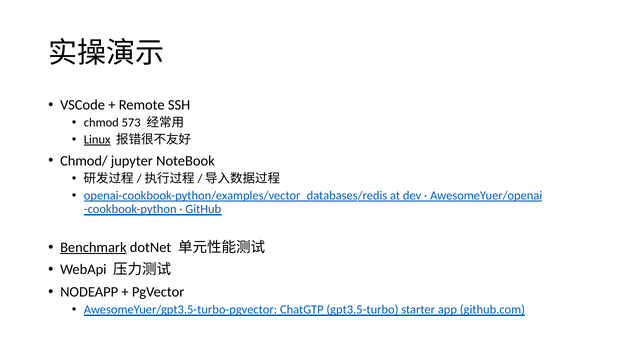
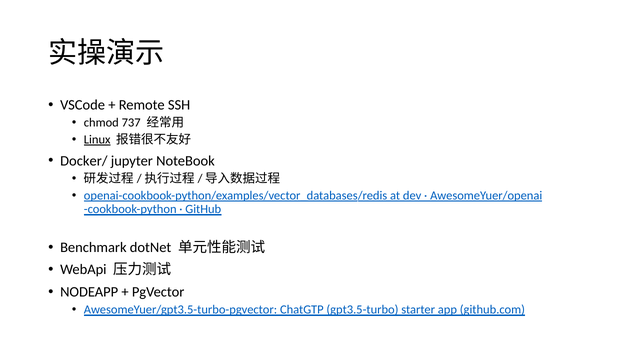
573: 573 -> 737
Chmod/: Chmod/ -> Docker/
Benchmark underline: present -> none
